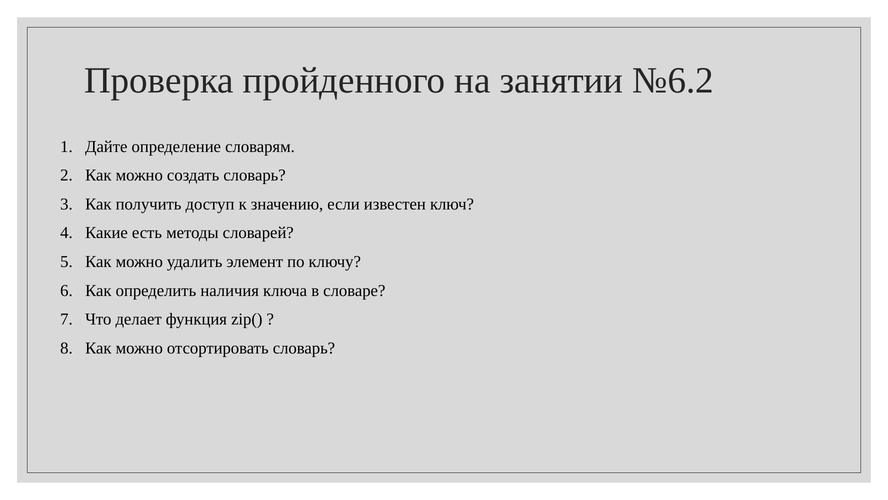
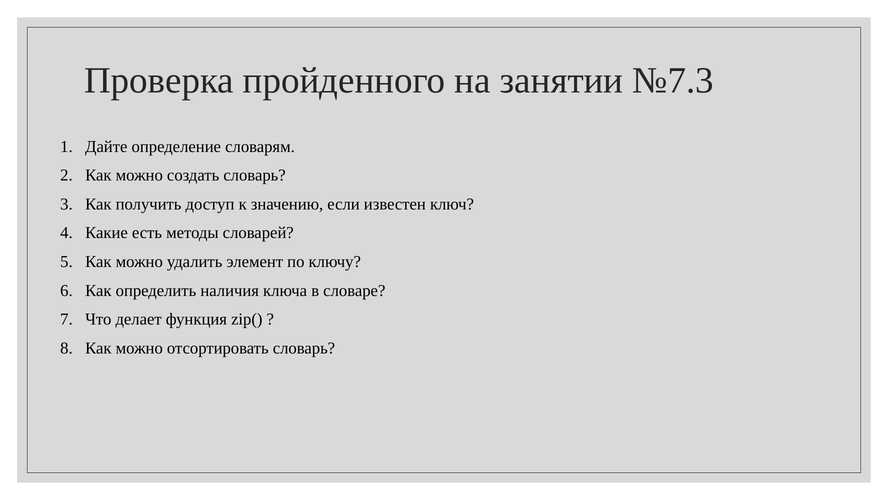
№6.2: №6.2 -> №7.3
